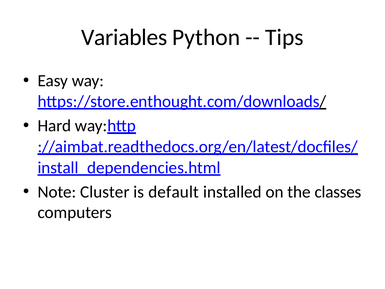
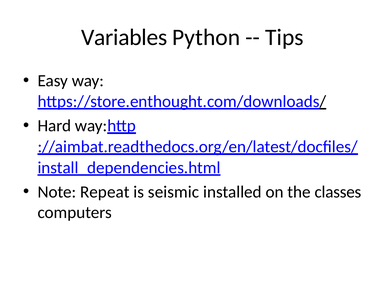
Cluster: Cluster -> Repeat
default: default -> seismic
